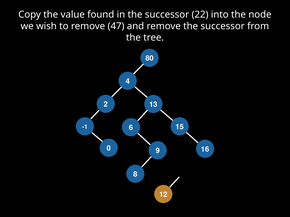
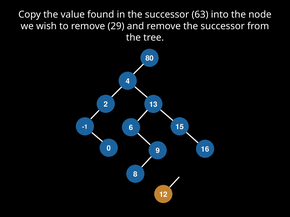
22: 22 -> 63
47: 47 -> 29
